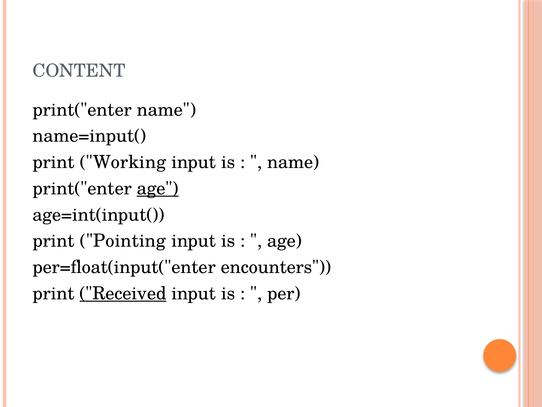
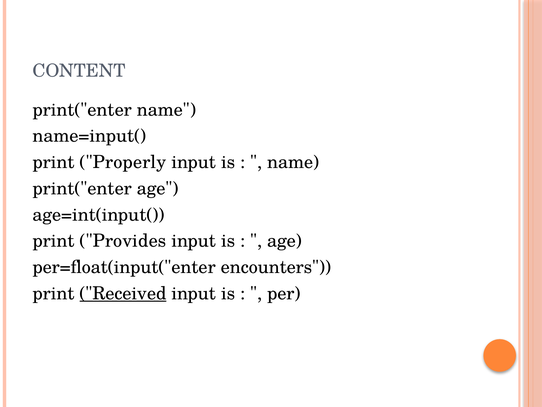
Working: Working -> Properly
age at (158, 188) underline: present -> none
Pointing: Pointing -> Provides
